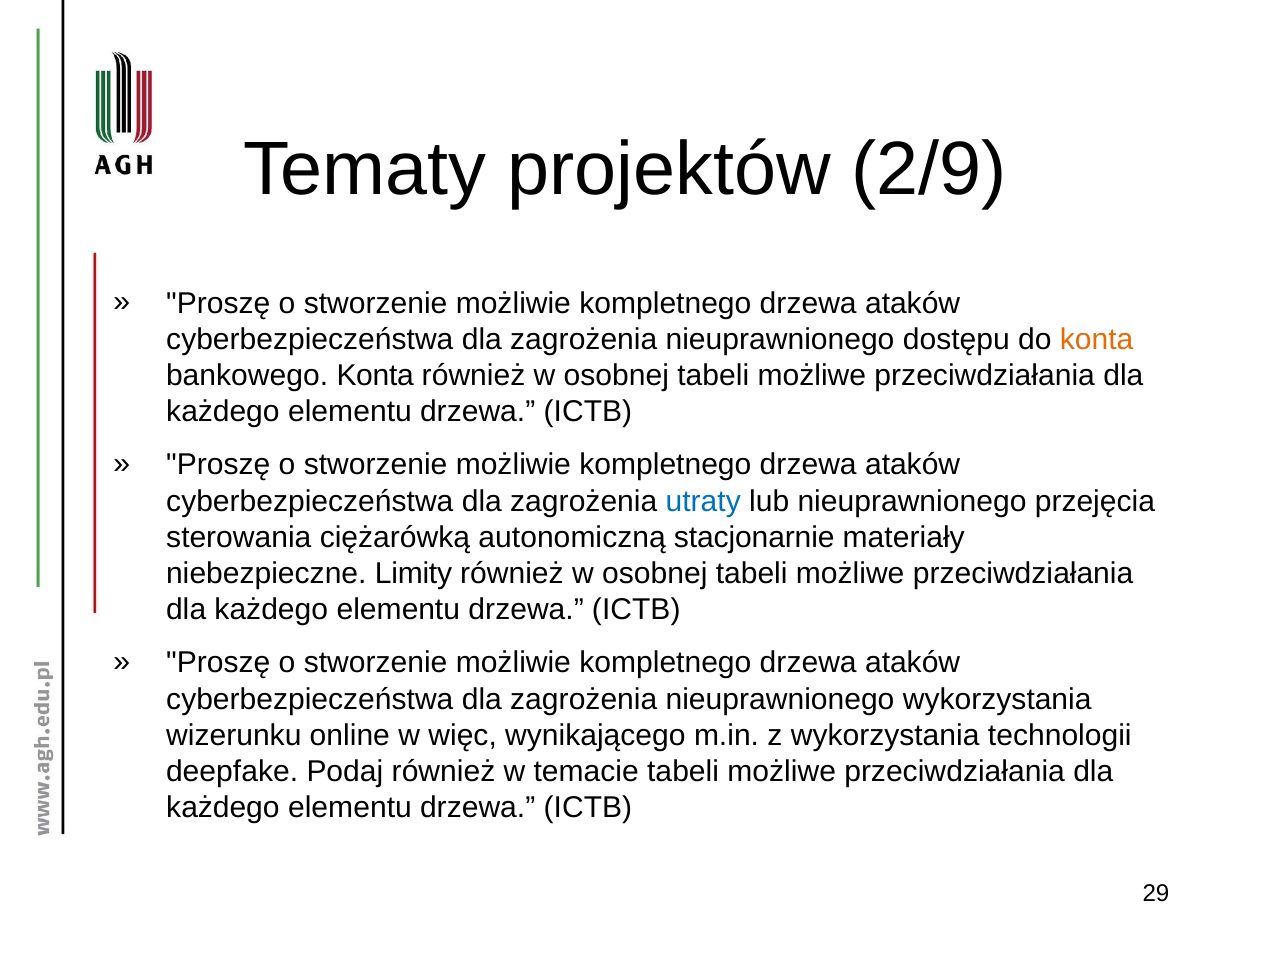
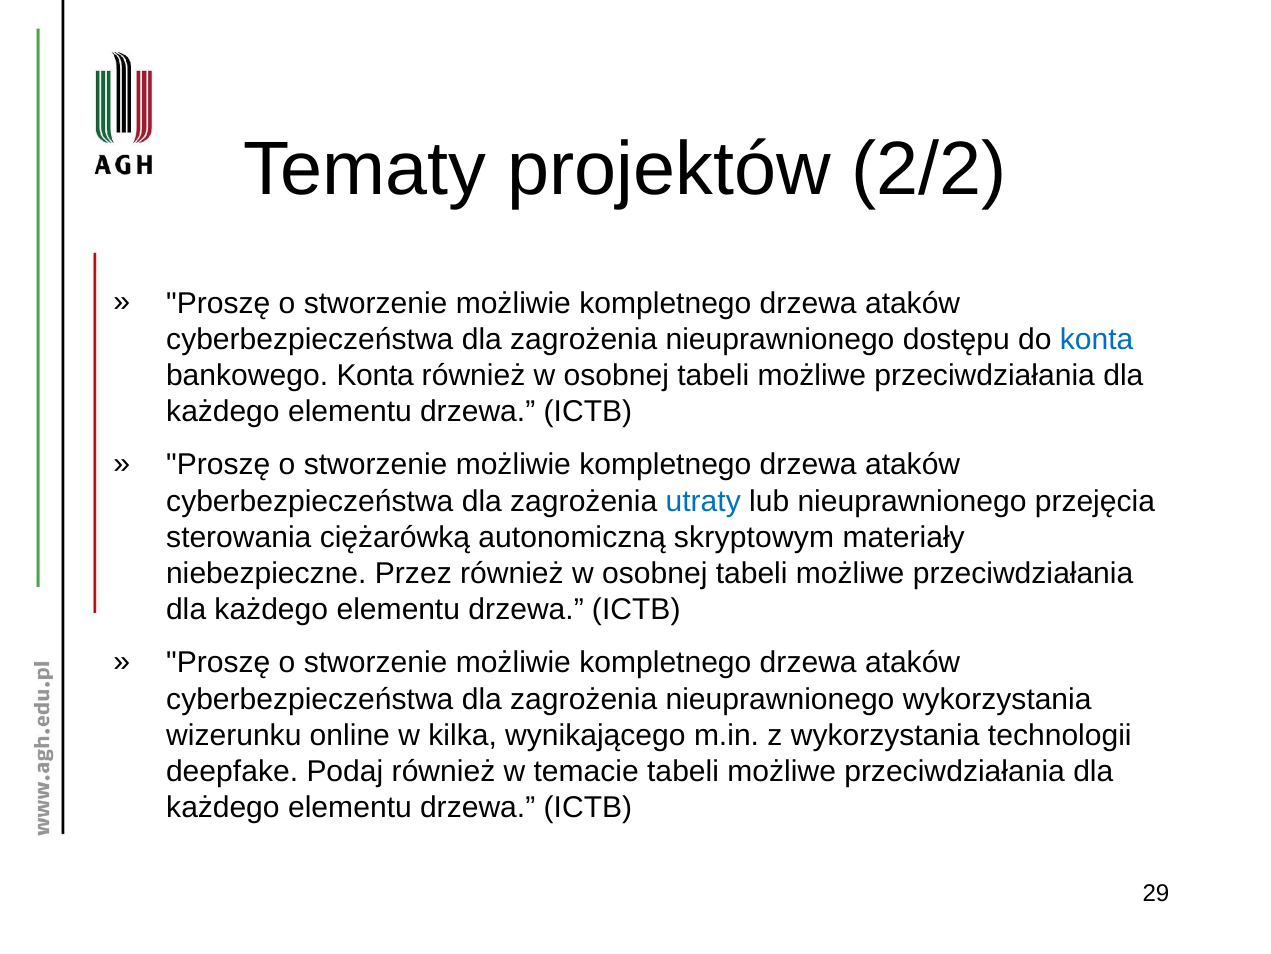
2/9: 2/9 -> 2/2
konta at (1097, 339) colour: orange -> blue
stacjonarnie: stacjonarnie -> skryptowym
Limity: Limity -> Przez
więc: więc -> kilka
